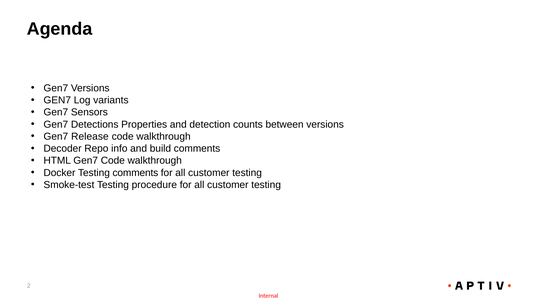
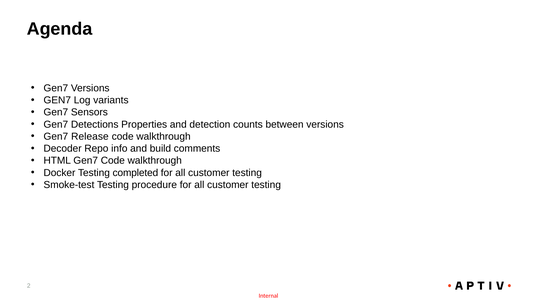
Testing comments: comments -> completed
